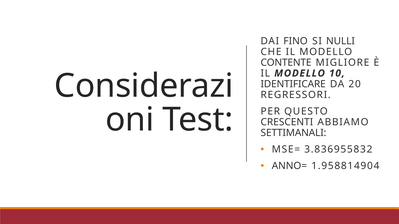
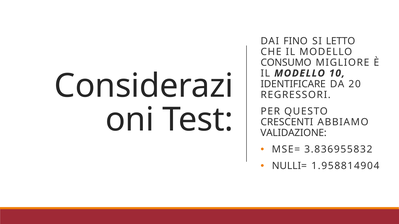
NULLI: NULLI -> LETTO
CONTENTE: CONTENTE -> CONSUMO
SETTIMANALI: SETTIMANALI -> VALIDAZIONE
ANNO=: ANNO= -> NULLI=
